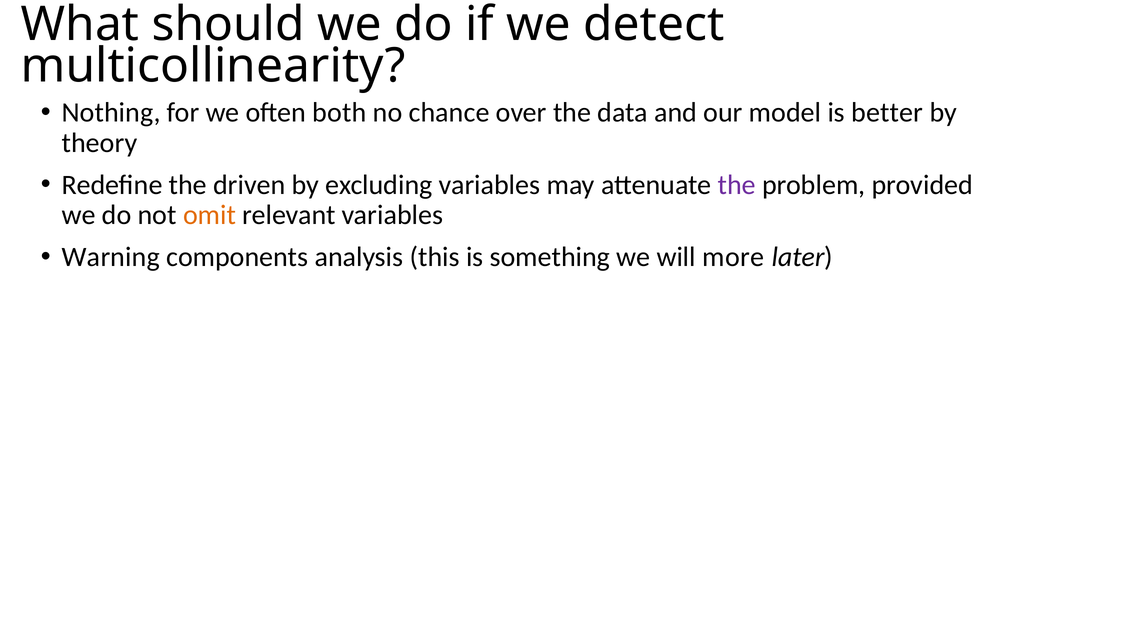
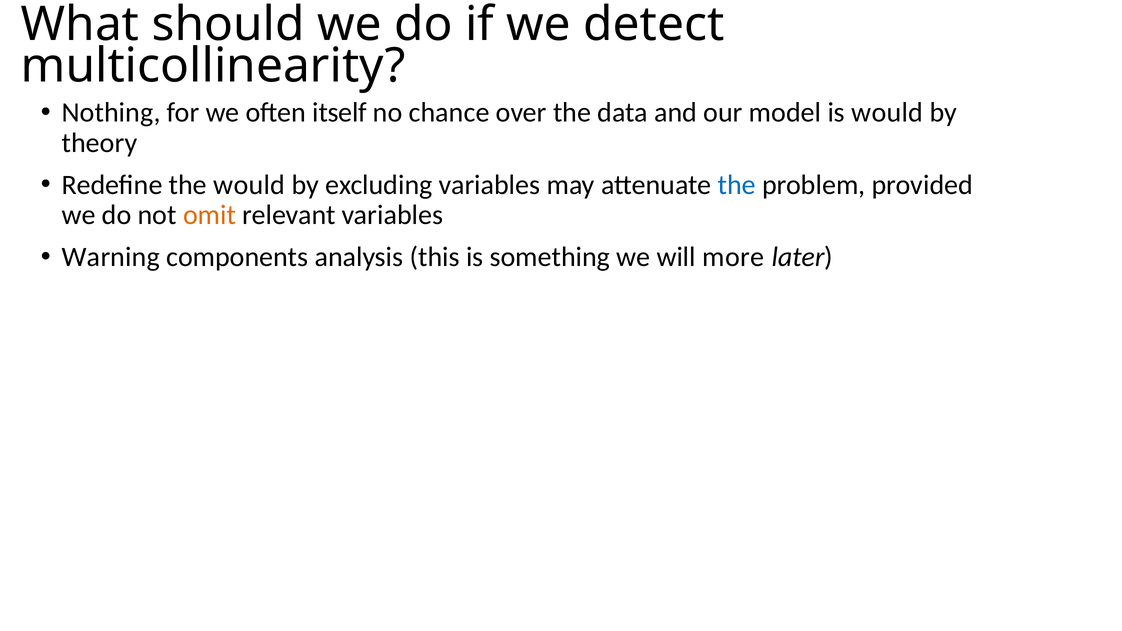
both: both -> itself
is better: better -> would
the driven: driven -> would
the at (737, 185) colour: purple -> blue
